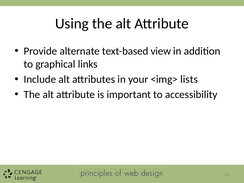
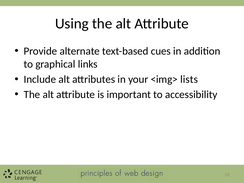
view: view -> cues
